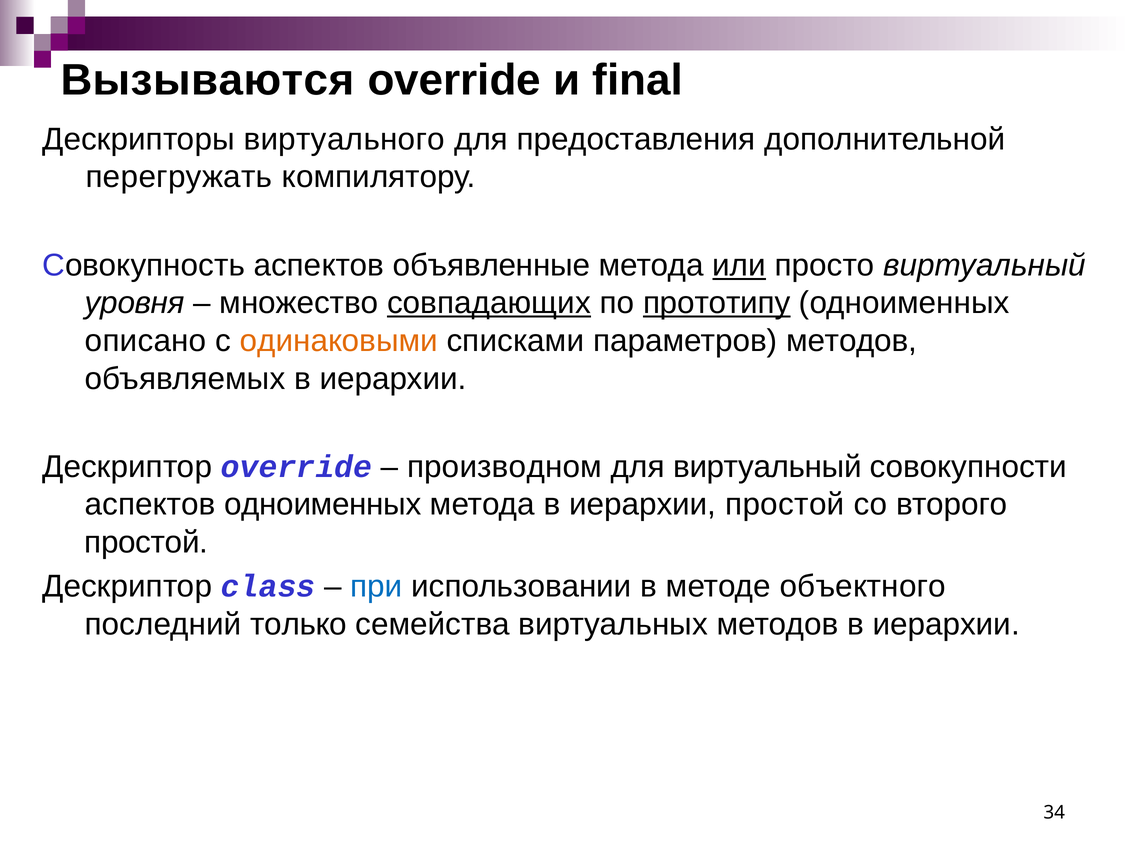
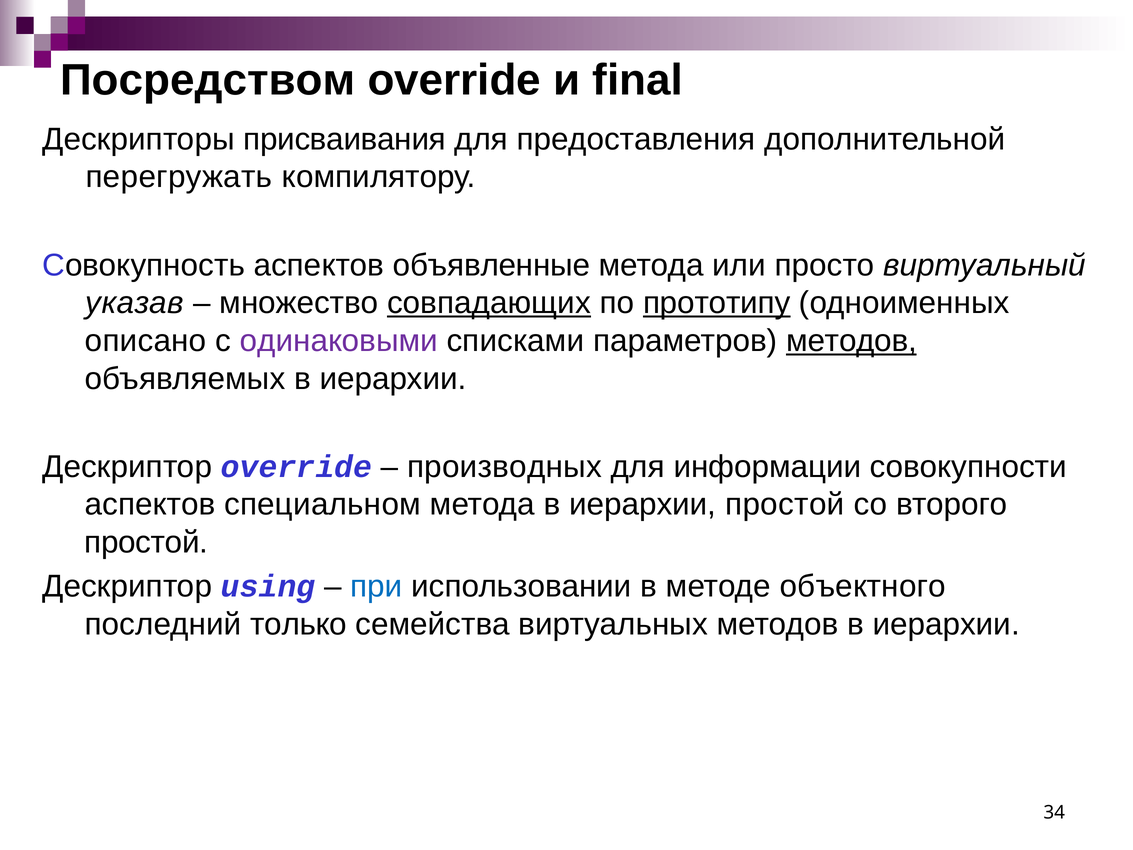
Вызываются: Вызываются -> Посредством
виртуального: виртуального -> присваивания
или underline: present -> none
уровня: уровня -> указав
одинаковыми colour: orange -> purple
методов at (852, 341) underline: none -> present
производном: производном -> производных
для виртуальный: виртуальный -> информации
аспектов одноименных: одноименных -> специальном
class: class -> using
